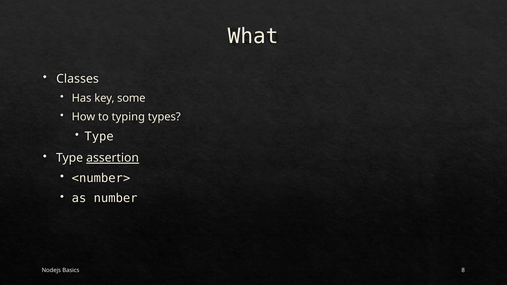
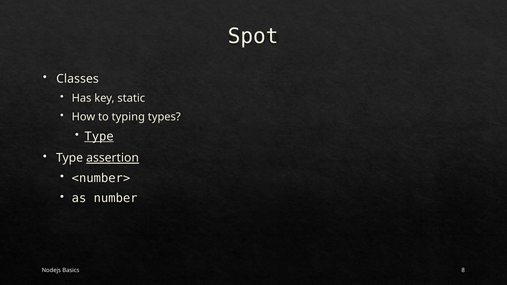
What: What -> Spot
some: some -> static
Type at (99, 136) underline: none -> present
